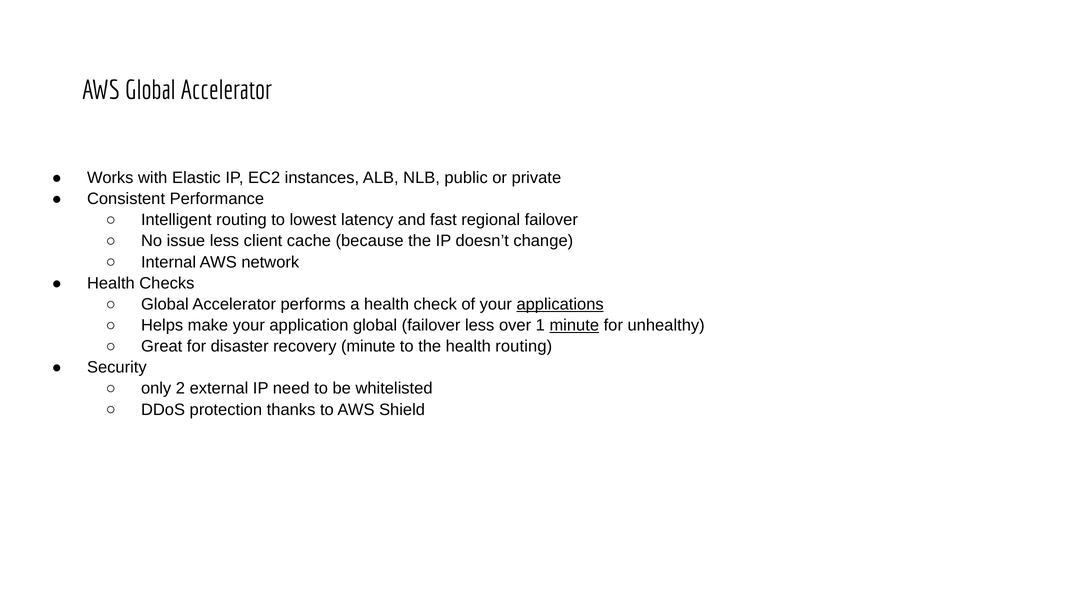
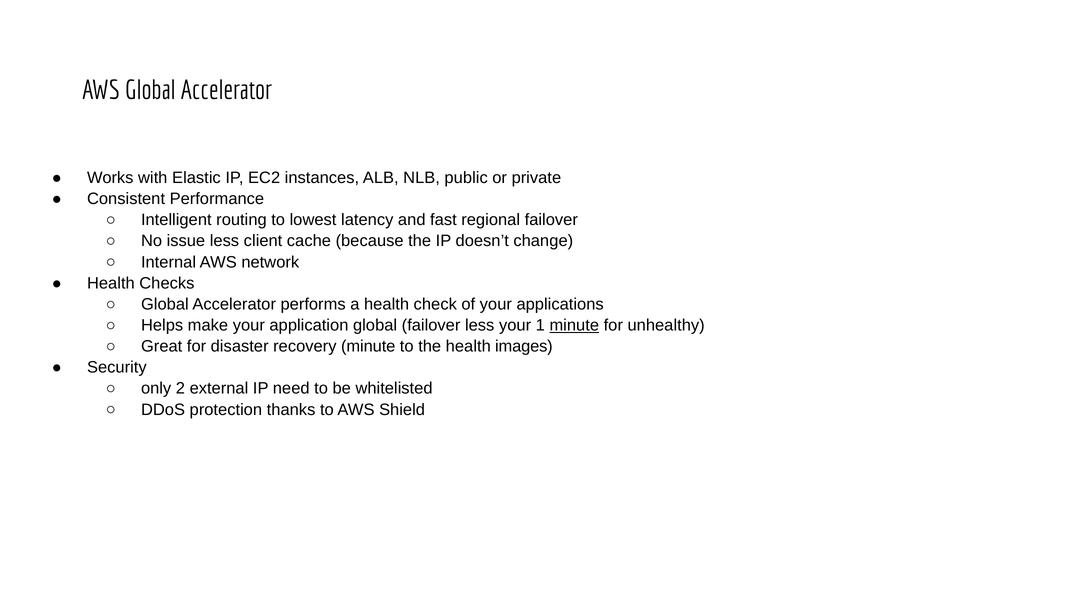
applications underline: present -> none
less over: over -> your
health routing: routing -> images
